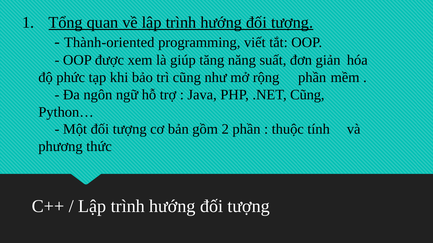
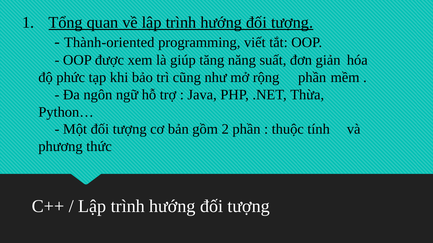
.NET Cũng: Cũng -> Thừa
